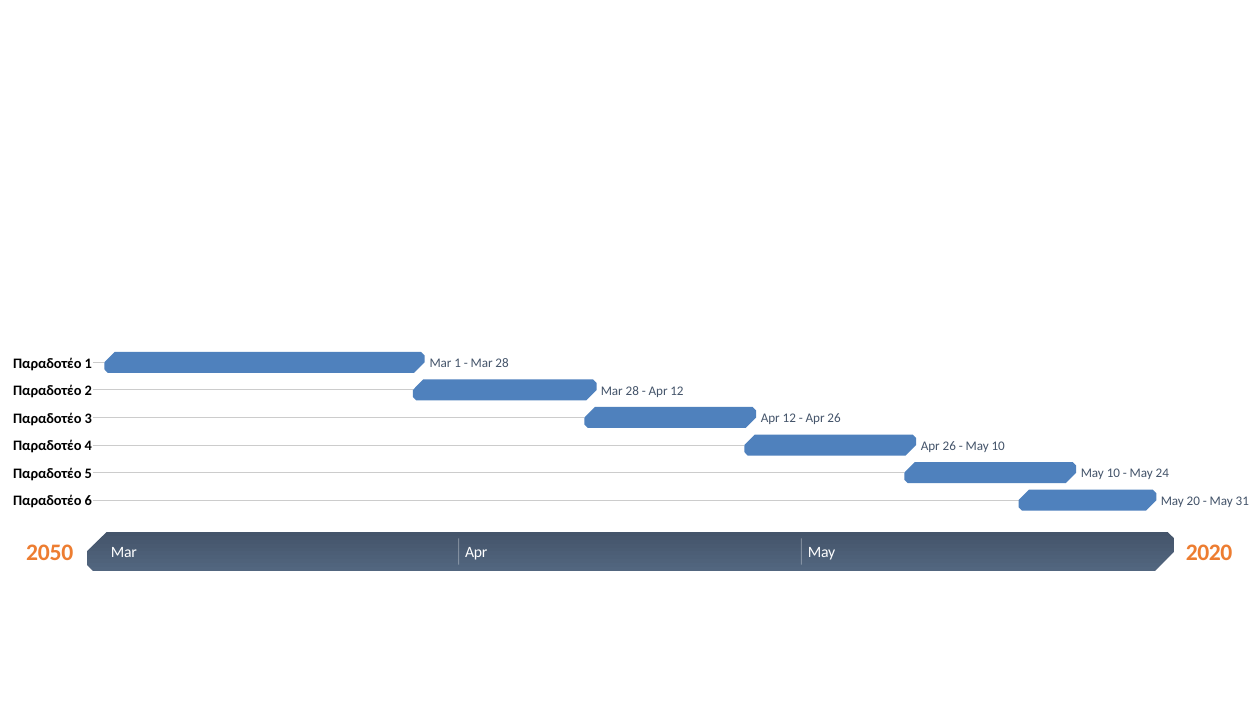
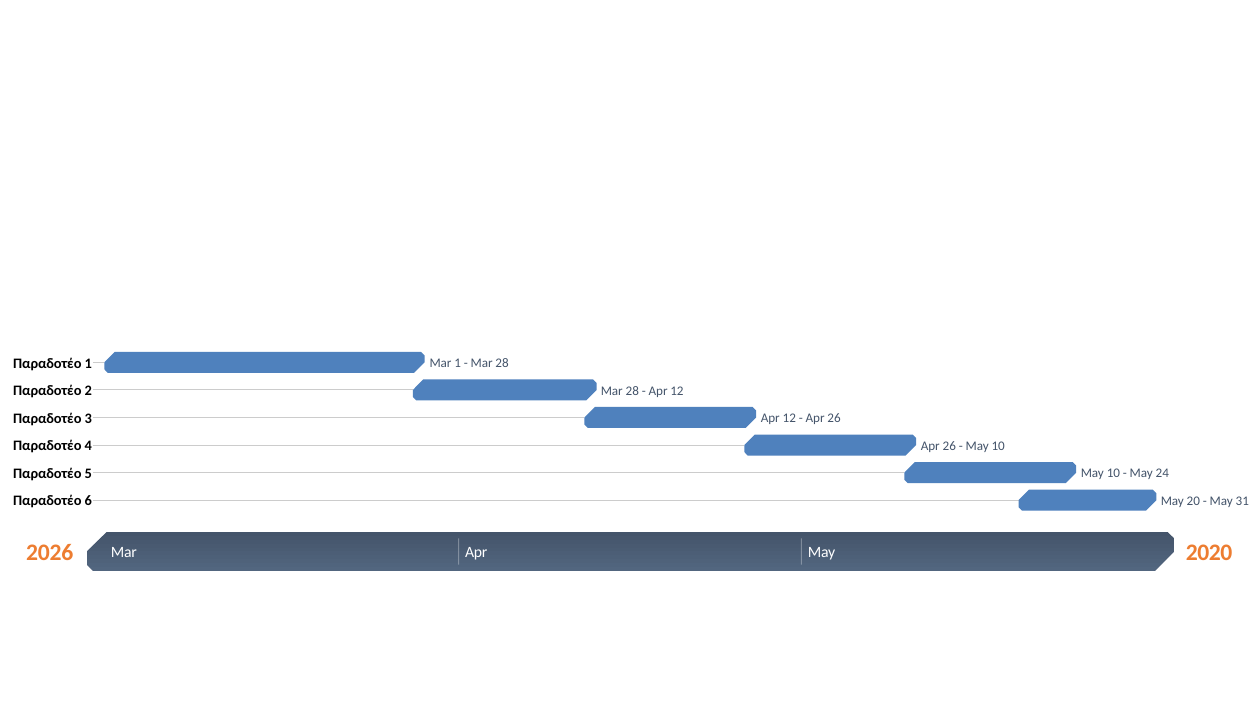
2050: 2050 -> 2026
